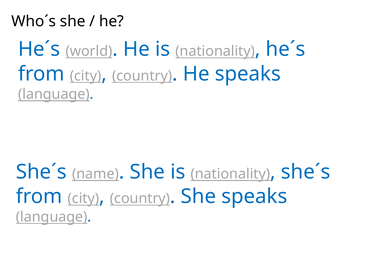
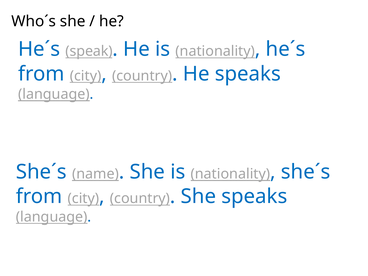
world: world -> speak
